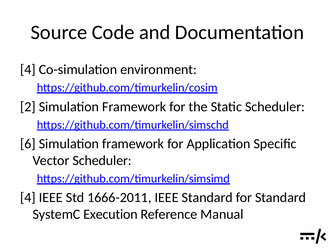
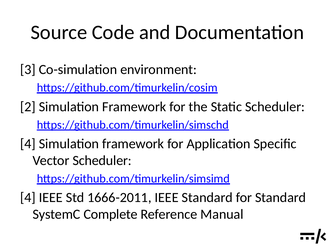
4 at (28, 70): 4 -> 3
6 at (28, 144): 6 -> 4
Execution: Execution -> Complete
